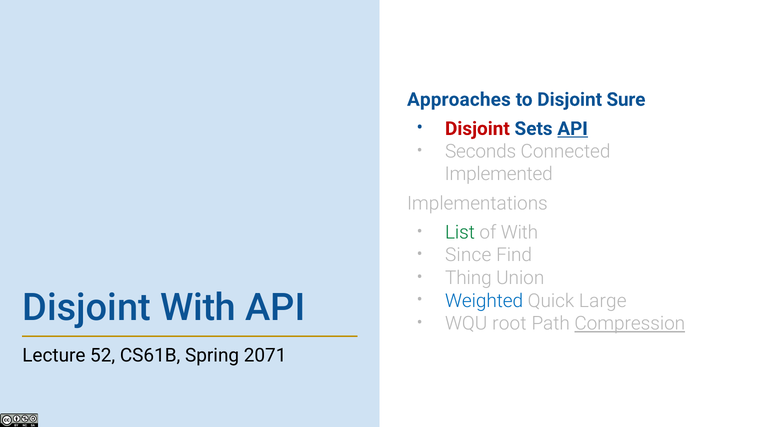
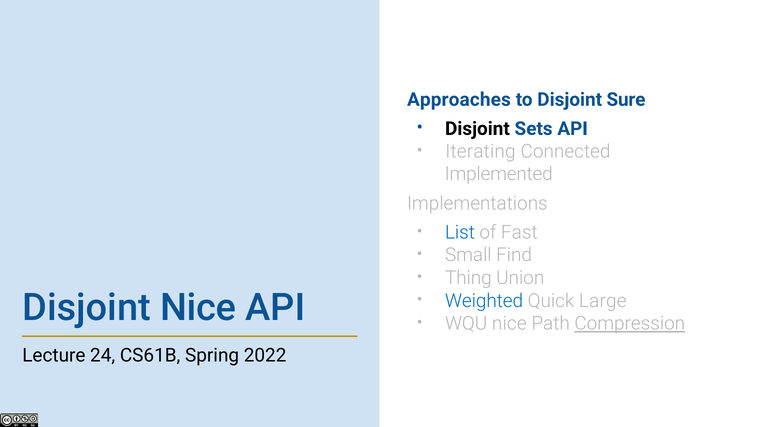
Disjoint at (477, 129) colour: red -> black
API at (573, 129) underline: present -> none
Seconds: Seconds -> Iterating
List colour: green -> blue
of With: With -> Fast
Since: Since -> Small
Disjoint With: With -> Nice
WQU root: root -> nice
52: 52 -> 24
2071: 2071 -> 2022
